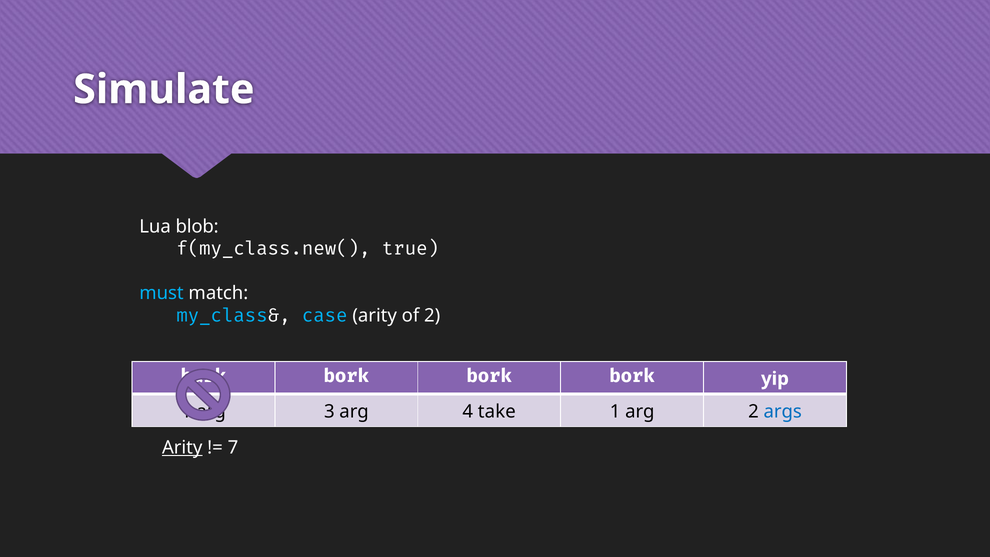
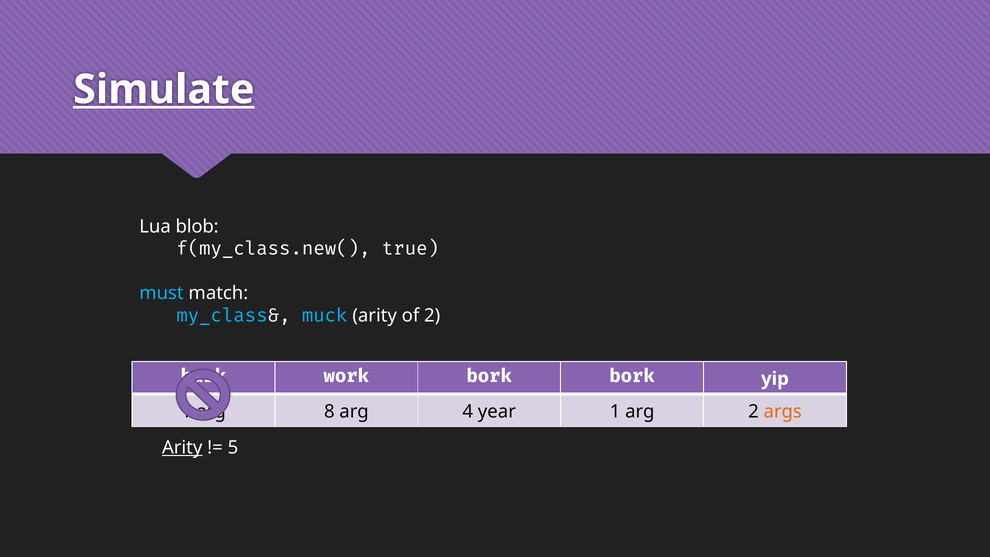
Simulate underline: none -> present
case: case -> muck
bork at (346, 376): bork -> work
3: 3 -> 8
take: take -> year
args colour: blue -> orange
7: 7 -> 5
